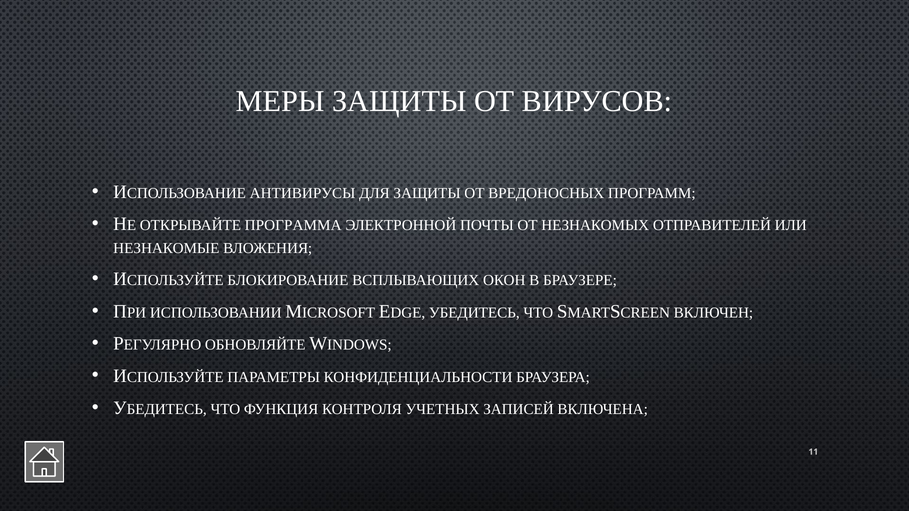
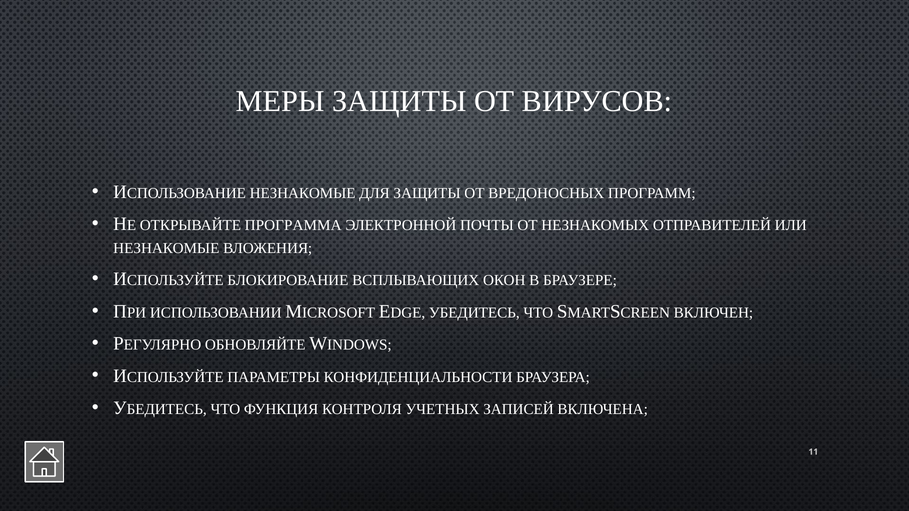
АНТИВИРУСЫ at (303, 193): АНТИВИРУСЫ -> НЕЗНАКОМЫЕ
